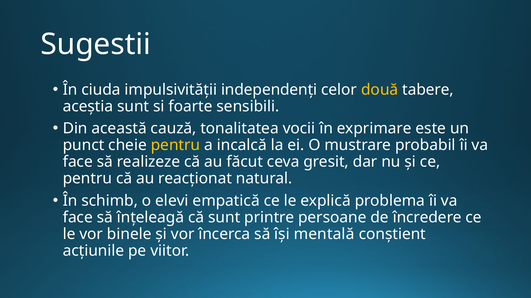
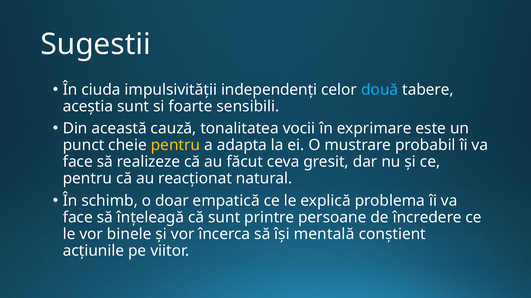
două colour: yellow -> light blue
incalcă: incalcă -> adapta
elevi: elevi -> doar
